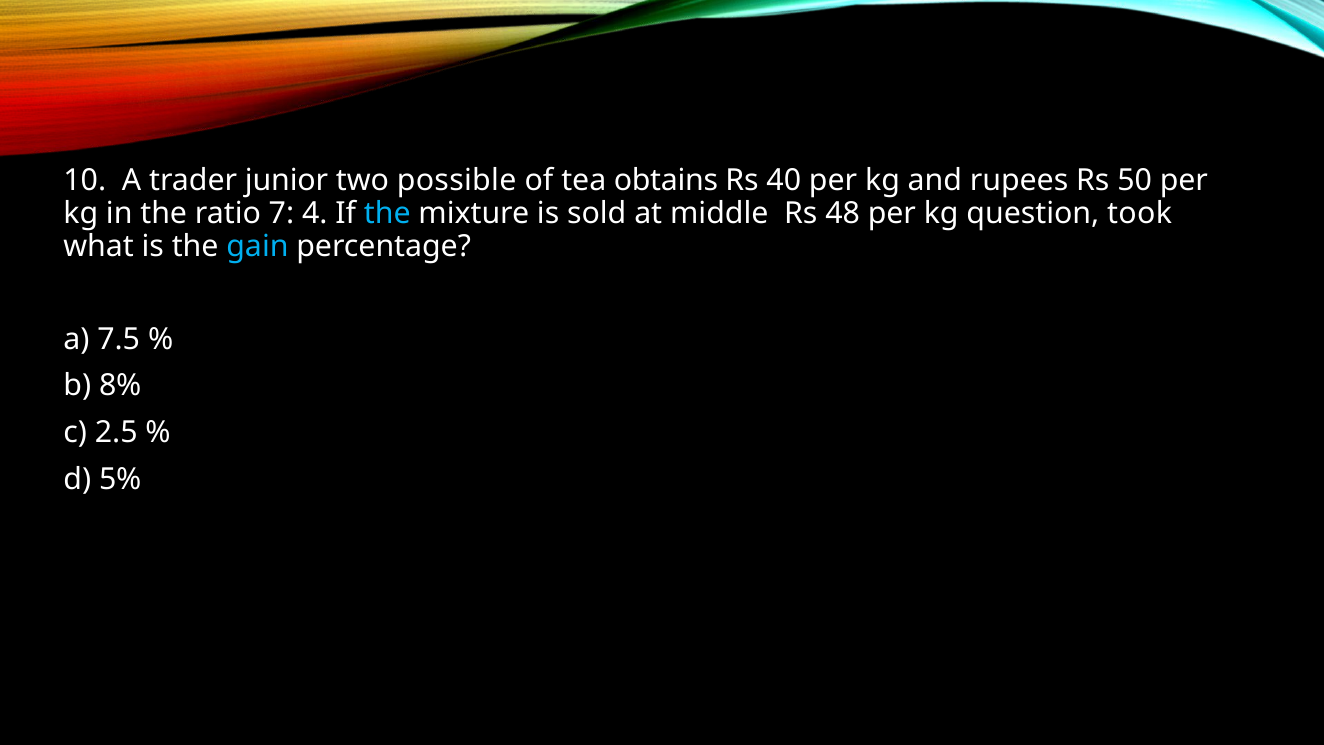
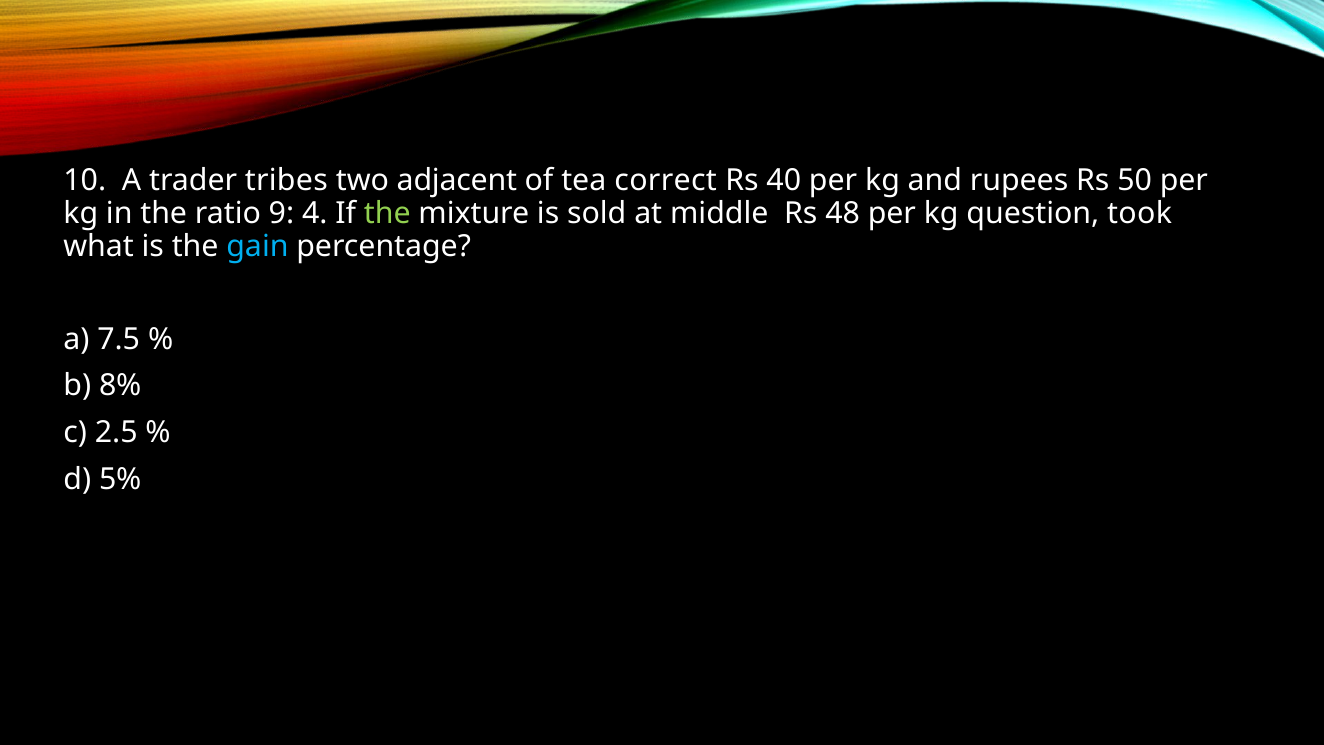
junior: junior -> tribes
possible: possible -> adjacent
obtains: obtains -> correct
7: 7 -> 9
the at (387, 213) colour: light blue -> light green
